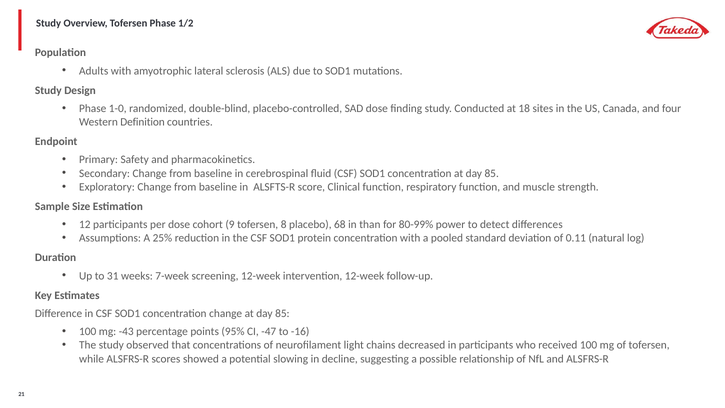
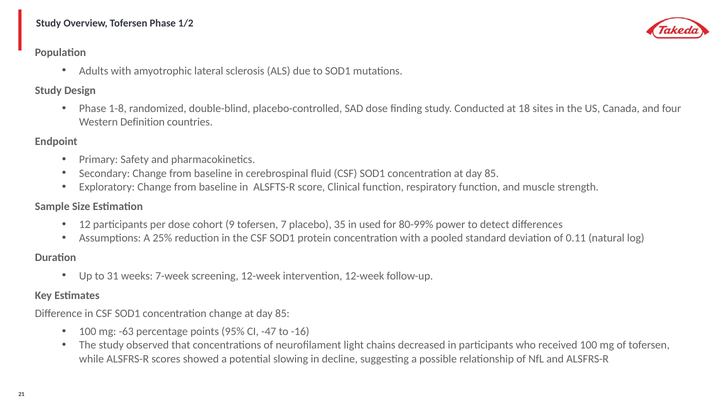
1-0: 1-0 -> 1-8
8: 8 -> 7
68: 68 -> 35
than: than -> used
-43: -43 -> -63
